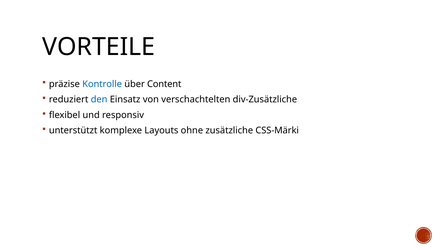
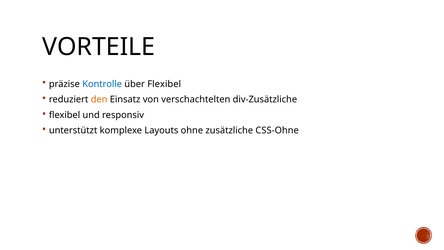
über Content: Content -> Flexibel
den colour: blue -> orange
CSS-Märki: CSS-Märki -> CSS-Ohne
